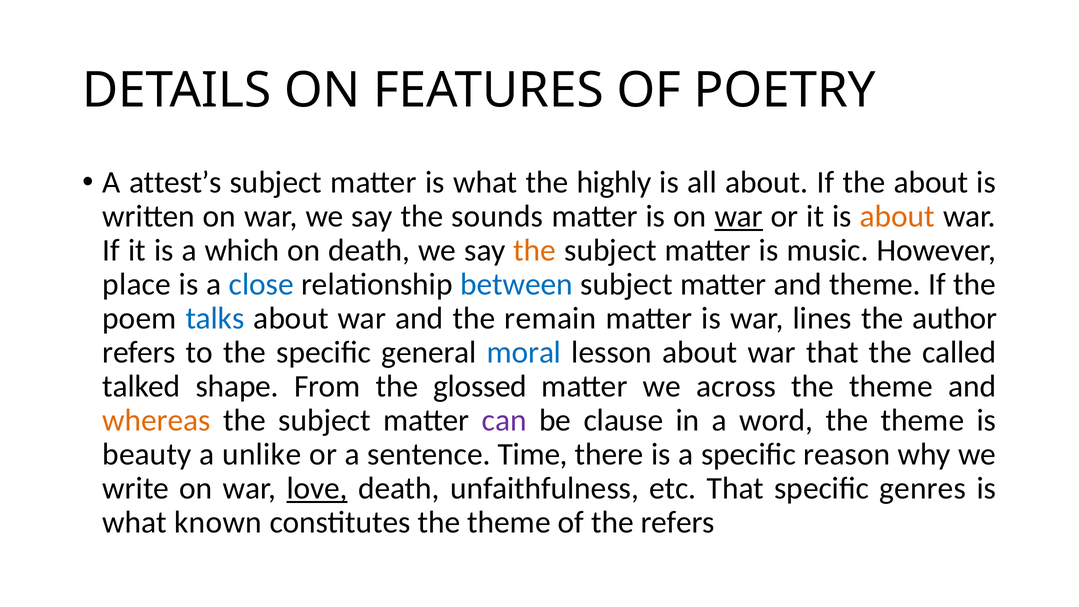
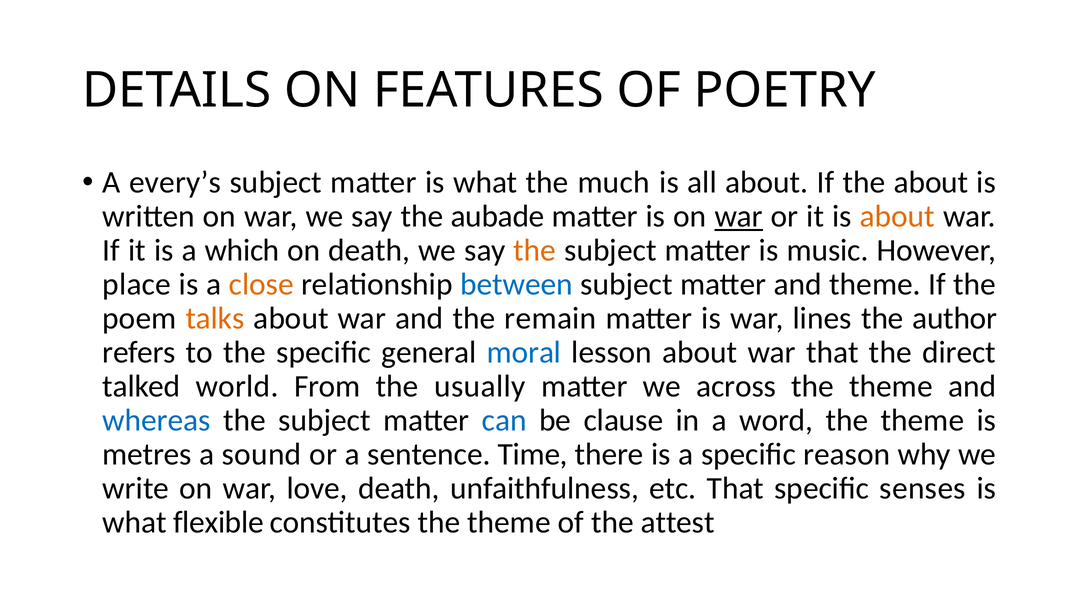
attest’s: attest’s -> every’s
highly: highly -> much
sounds: sounds -> aubade
close colour: blue -> orange
talks colour: blue -> orange
called: called -> direct
shape: shape -> world
glossed: glossed -> usually
whereas colour: orange -> blue
can colour: purple -> blue
beauty: beauty -> metres
unlike: unlike -> sound
love underline: present -> none
genres: genres -> senses
known: known -> flexible
the refers: refers -> attest
